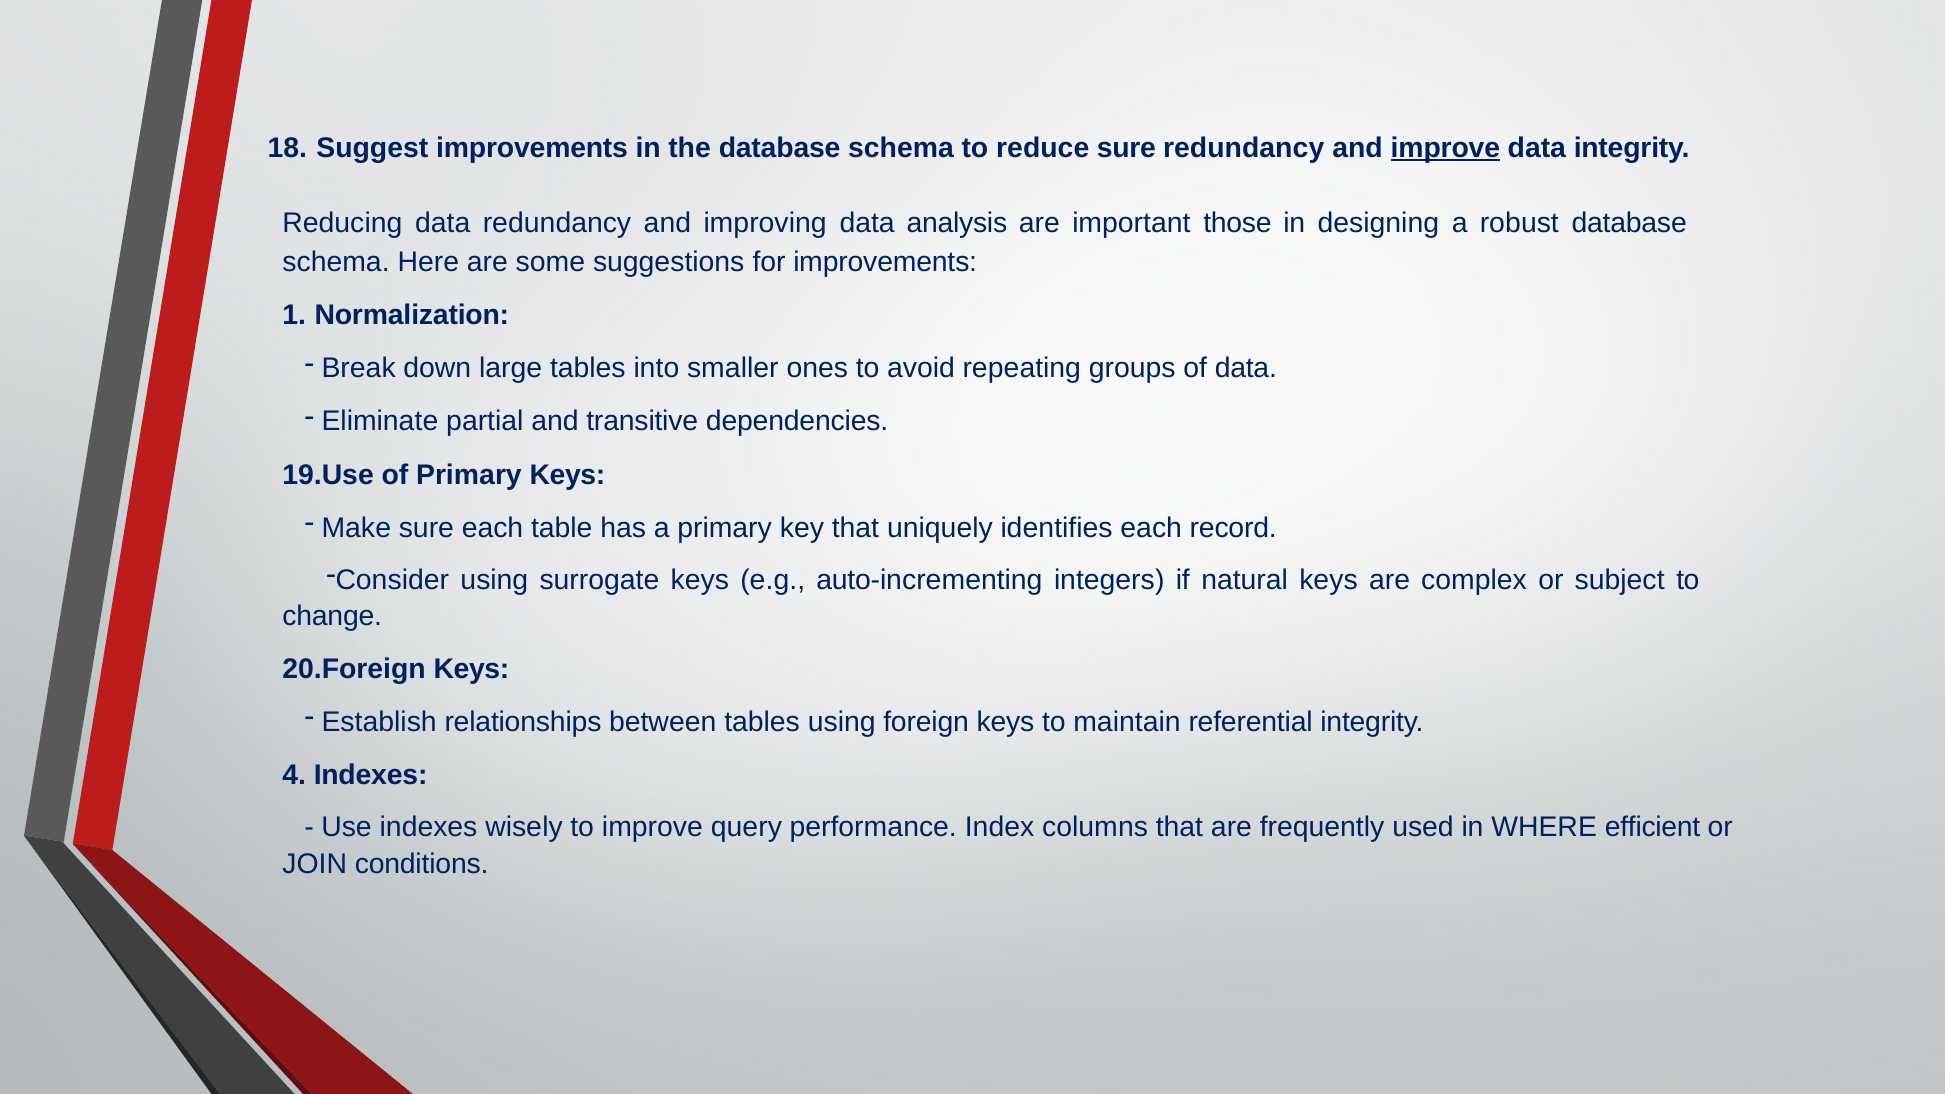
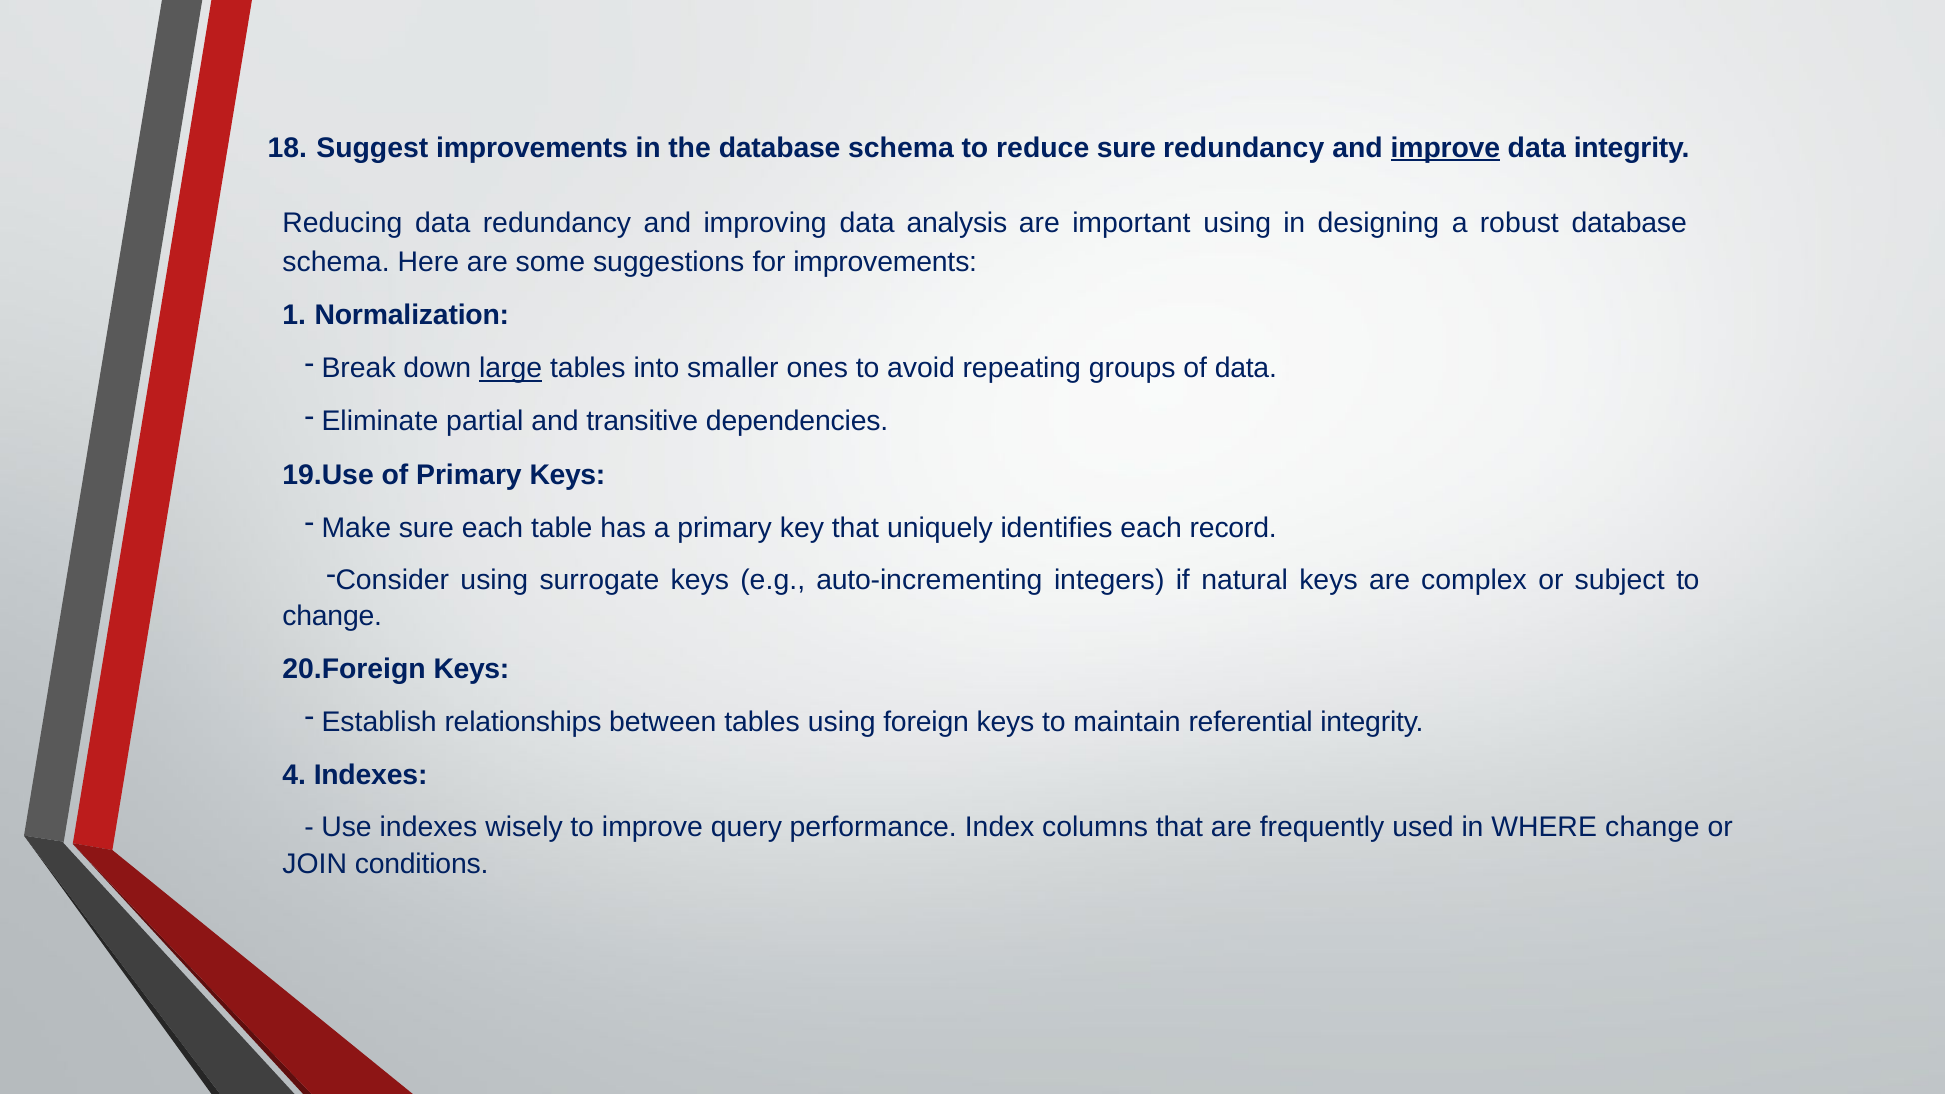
important those: those -> using
large underline: none -> present
WHERE efficient: efficient -> change
